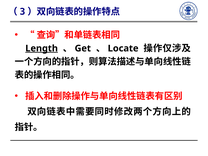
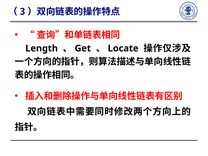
Length underline: present -> none
